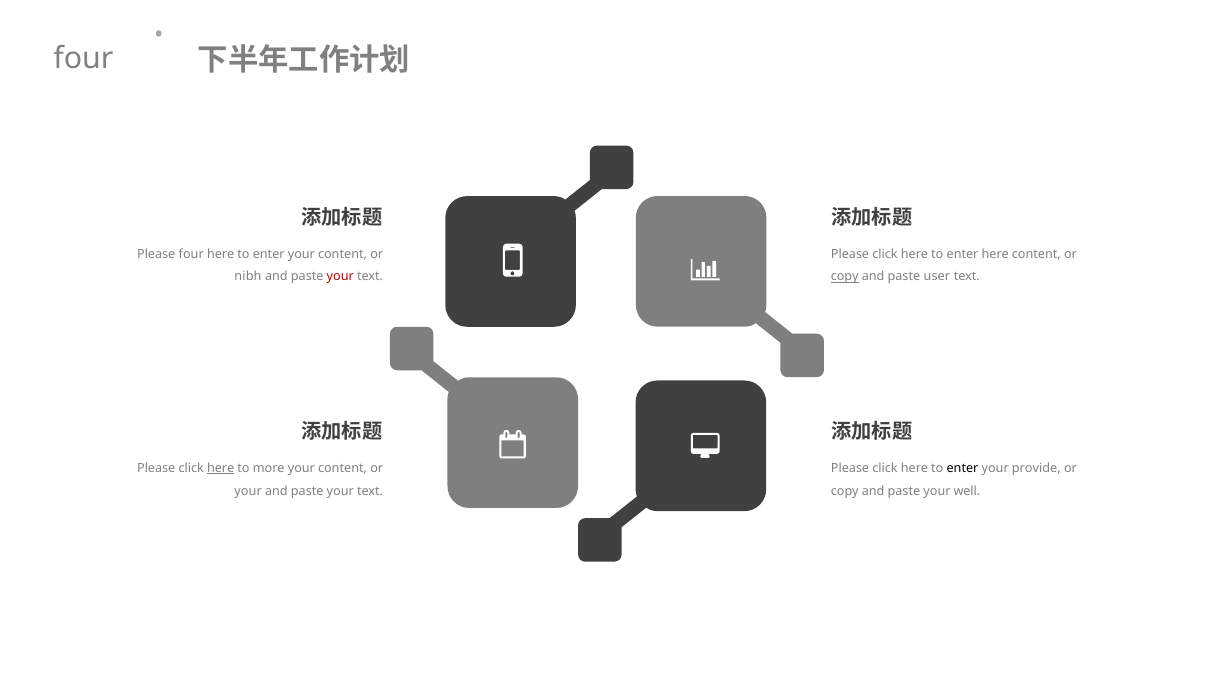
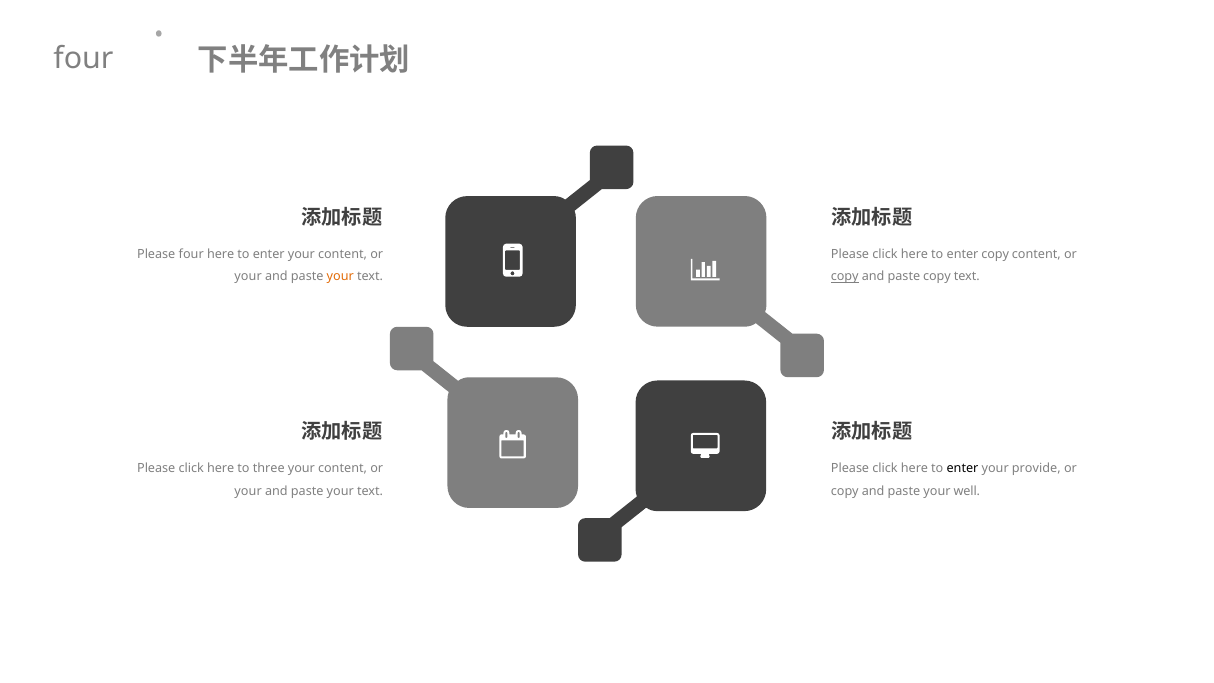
enter here: here -> copy
nibh at (248, 277): nibh -> your
your at (340, 277) colour: red -> orange
paste user: user -> copy
here at (221, 468) underline: present -> none
more: more -> three
